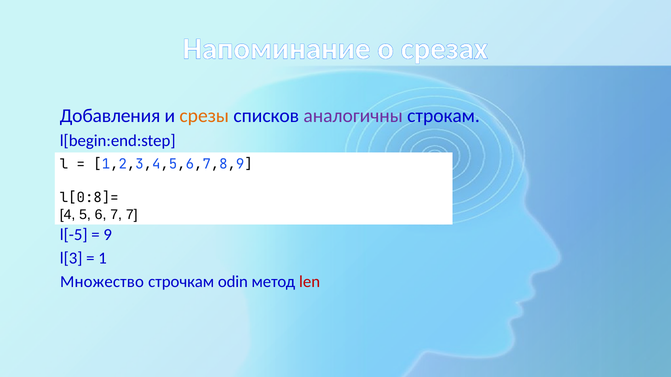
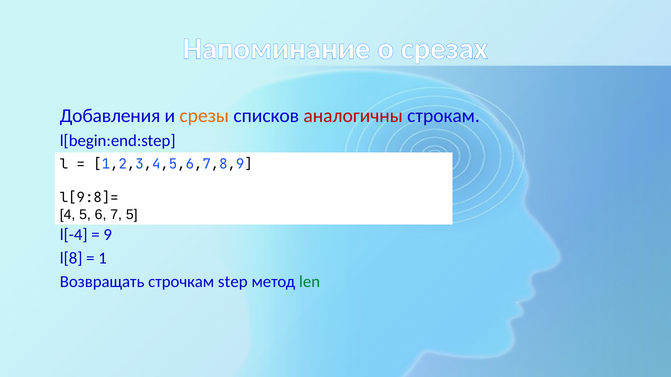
аналогичны colour: purple -> red
l[0:8]=: l[0:8]= -> l[9:8]=
7 7: 7 -> 5
l[-5: l[-5 -> l[-4
l[3: l[3 -> l[8
Множество: Множество -> Возвращать
odin: odin -> step
len colour: red -> green
